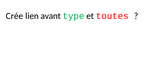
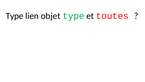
Crée at (15, 16): Crée -> Type
avant: avant -> objet
